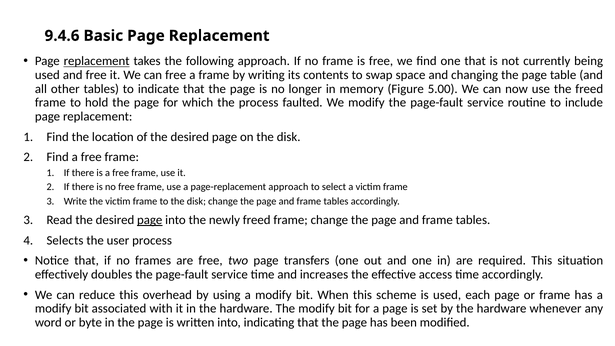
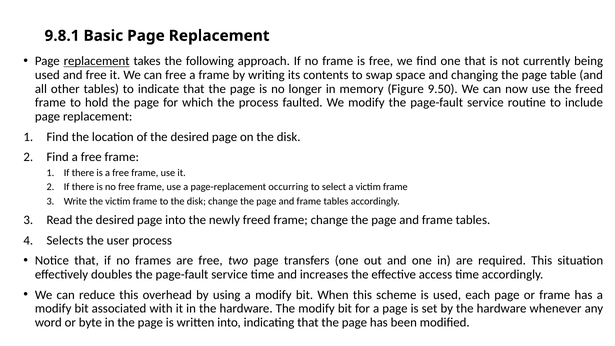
9.4.6: 9.4.6 -> 9.8.1
5.00: 5.00 -> 9.50
page-replacement approach: approach -> occurring
page at (150, 220) underline: present -> none
